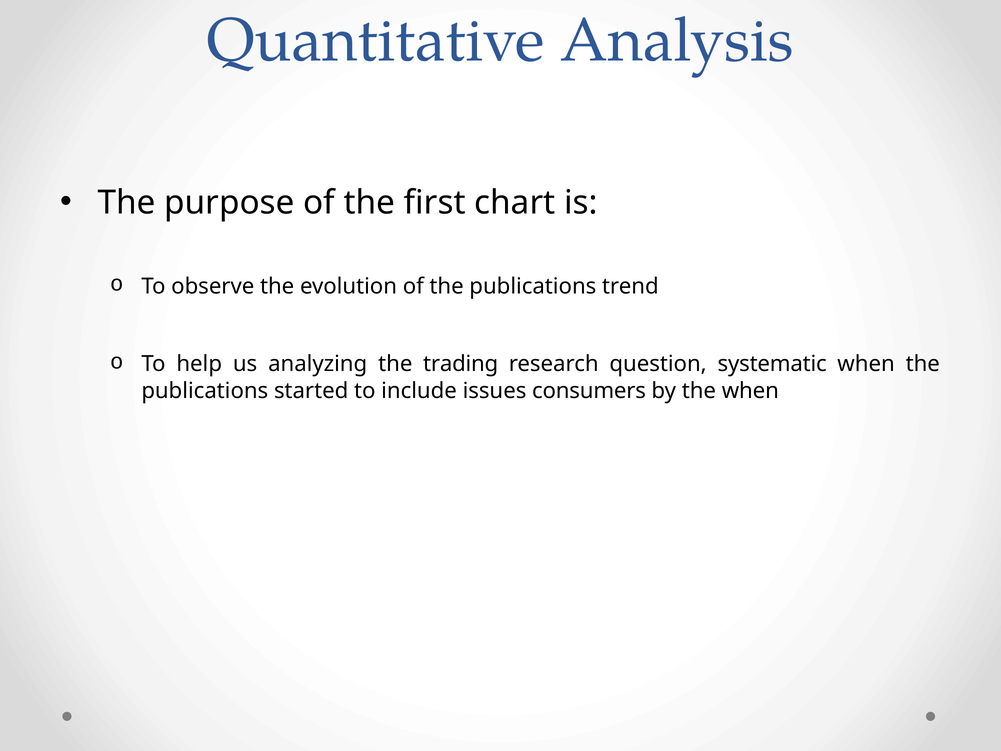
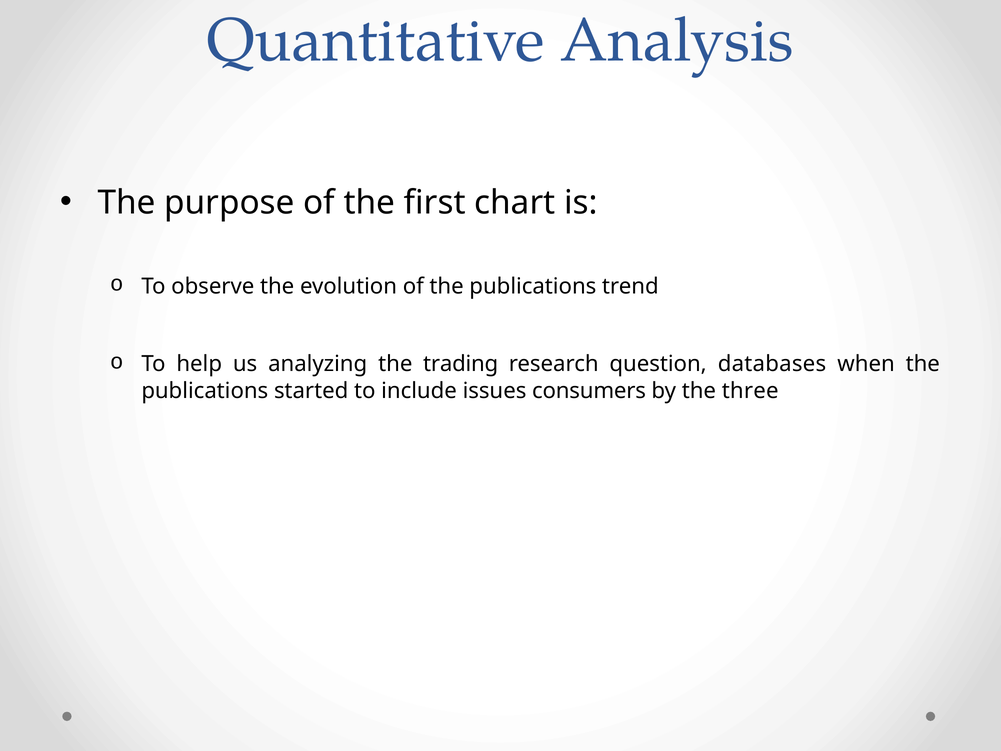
systematic: systematic -> databases
the when: when -> three
